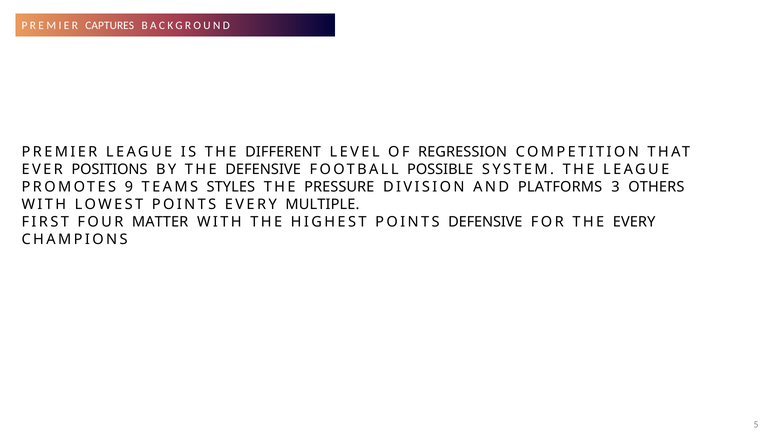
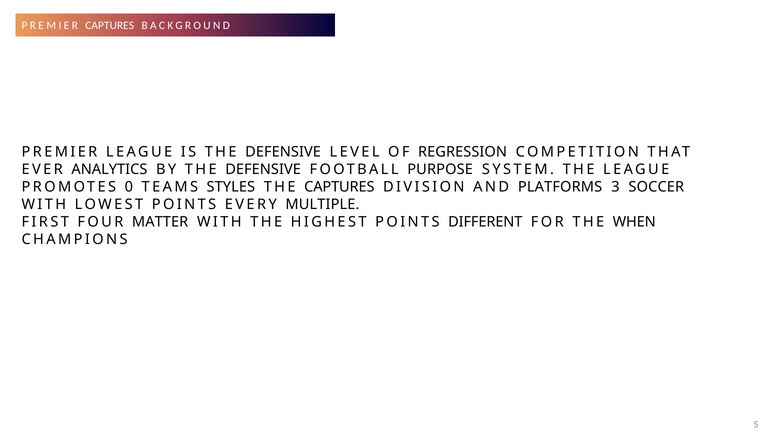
IS THE DIFFERENT: DIFFERENT -> DEFENSIVE
POSITIONS: POSITIONS -> ANALYTICS
POSSIBLE: POSSIBLE -> PURPOSE
9: 9 -> 0
THE PRESSURE: PRESSURE -> CAPTURES
OTHERS: OTHERS -> SOCCER
POINTS DEFENSIVE: DEFENSIVE -> DIFFERENT
THE EVERY: EVERY -> WHEN
